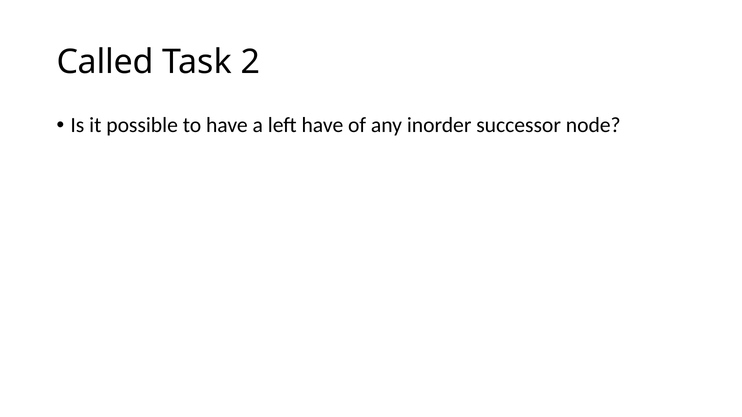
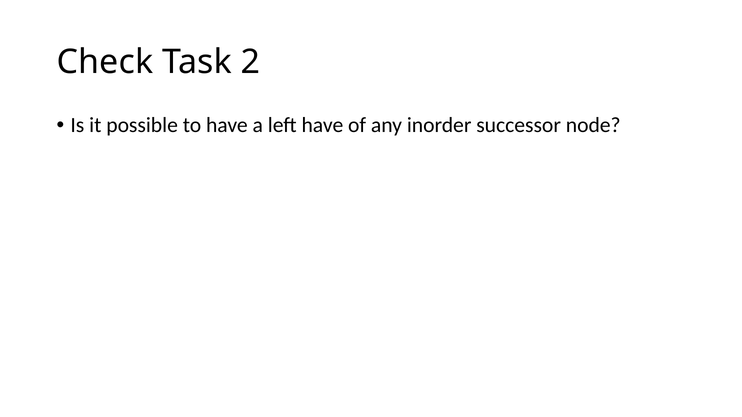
Called: Called -> Check
